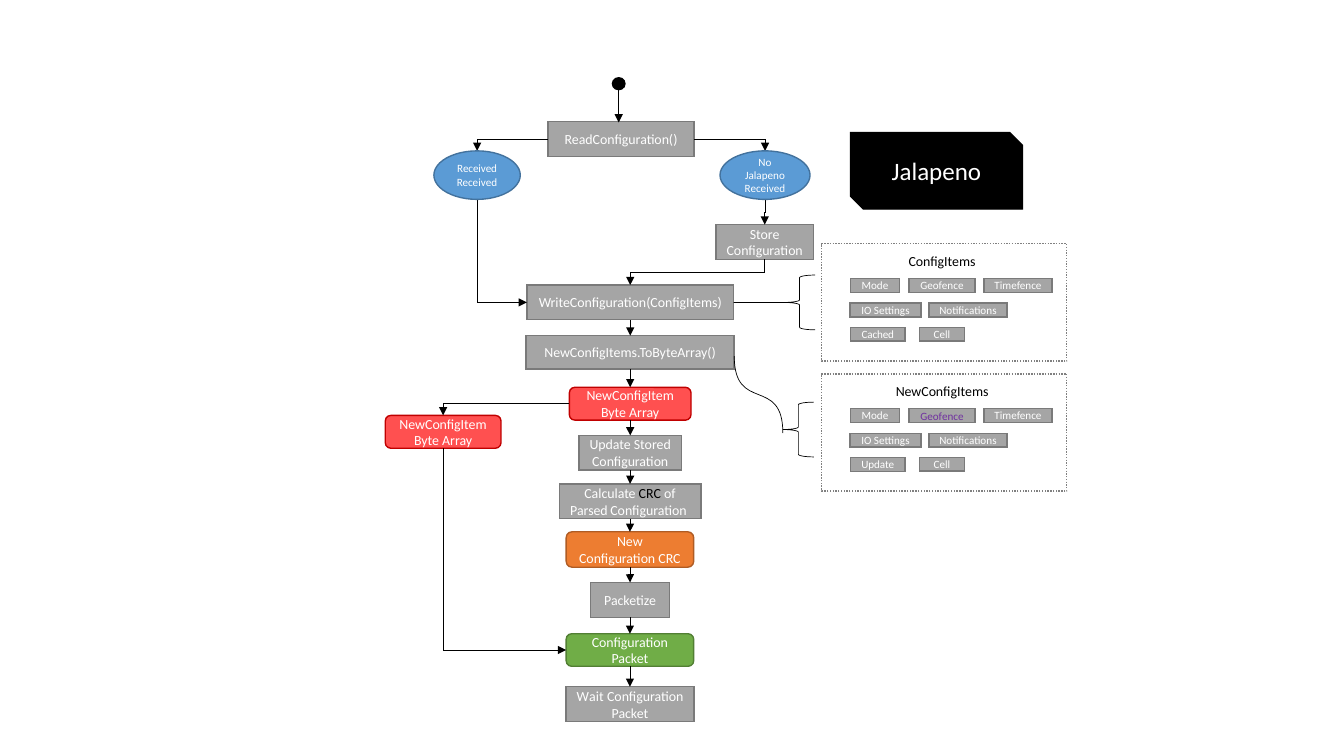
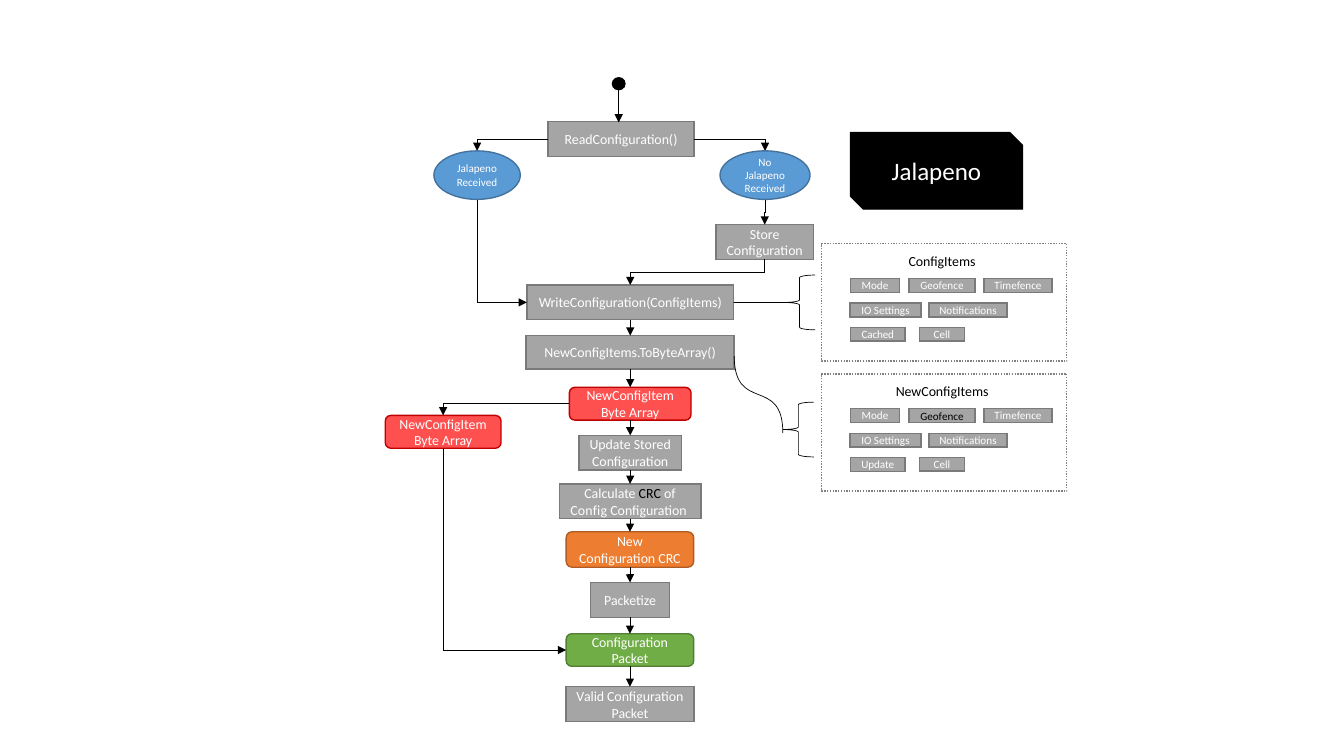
Received at (477, 169): Received -> Jalapeno
Geofence at (942, 417) colour: purple -> black
Parsed: Parsed -> Config
Wait: Wait -> Valid
